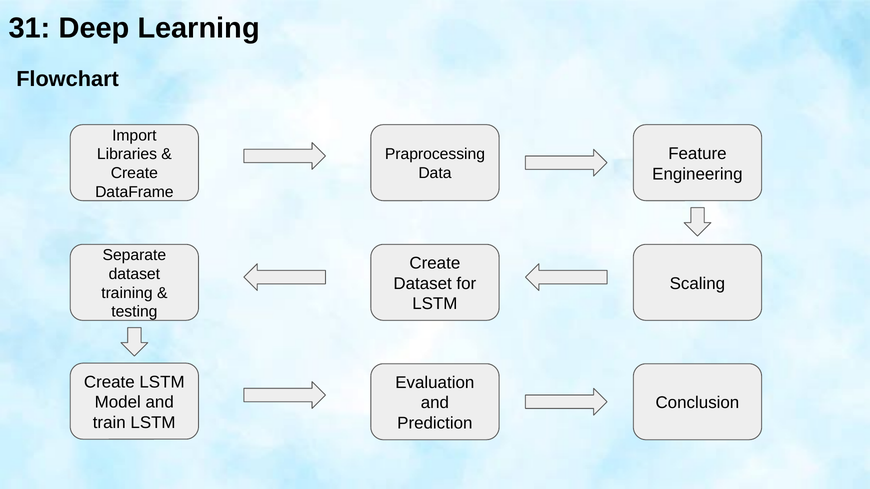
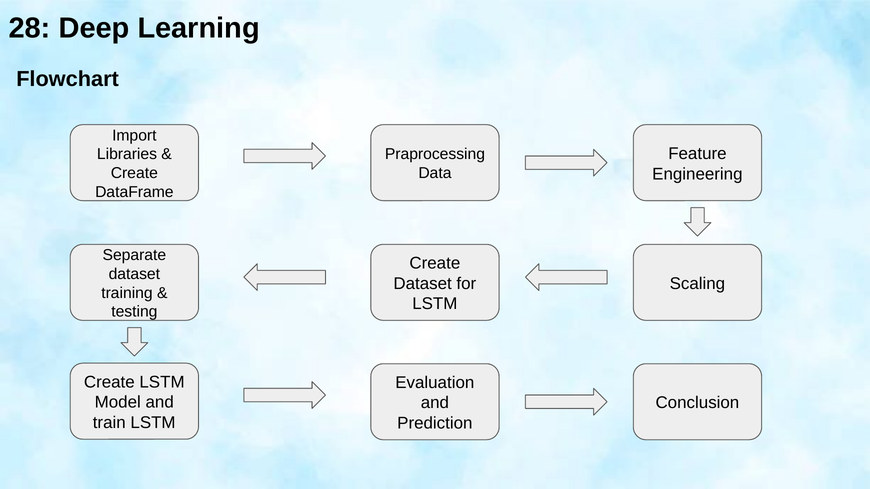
31: 31 -> 28
